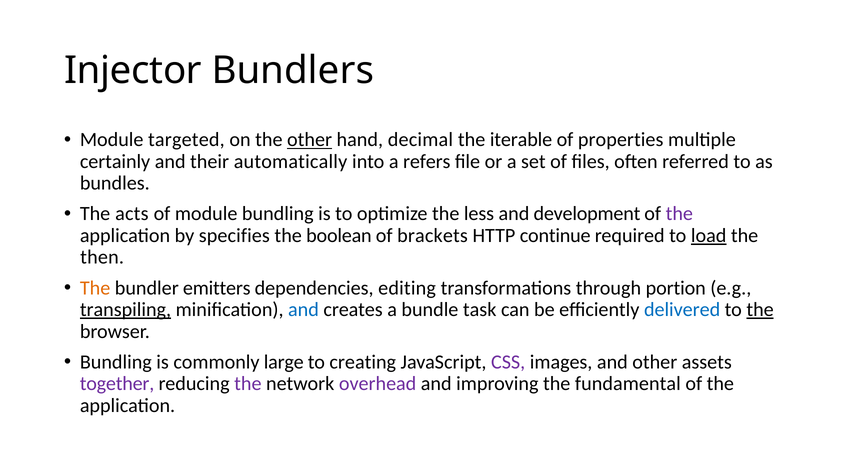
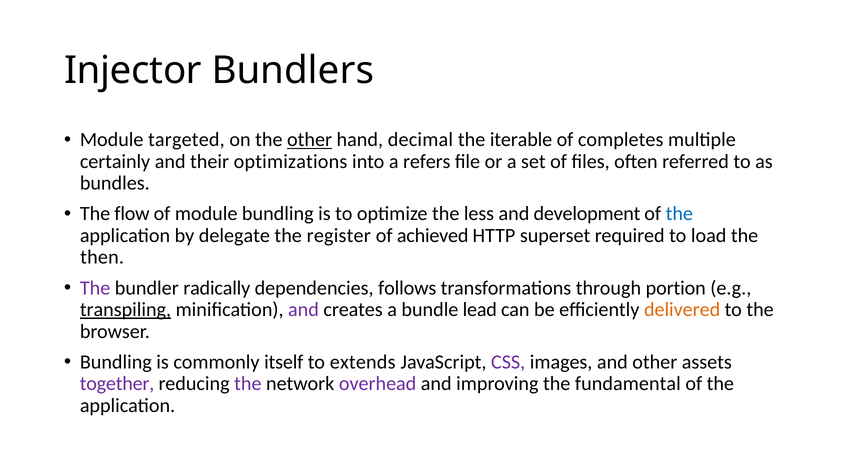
properties: properties -> completes
automatically: automatically -> optimizations
acts: acts -> flow
the at (679, 214) colour: purple -> blue
specifies: specifies -> delegate
boolean: boolean -> register
brackets: brackets -> achieved
continue: continue -> superset
load underline: present -> none
The at (95, 288) colour: orange -> purple
emitters: emitters -> radically
editing: editing -> follows
and at (303, 310) colour: blue -> purple
task: task -> lead
delivered colour: blue -> orange
the at (760, 310) underline: present -> none
large: large -> itself
creating: creating -> extends
